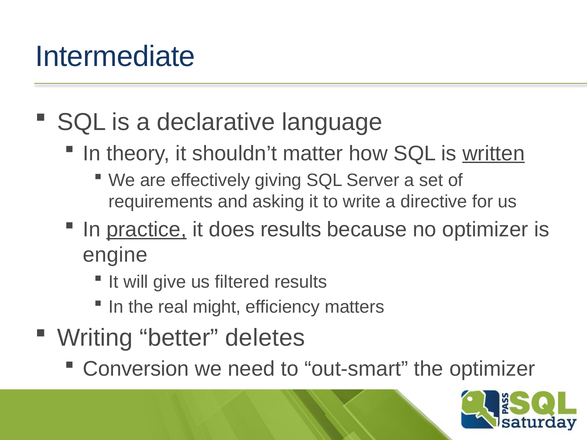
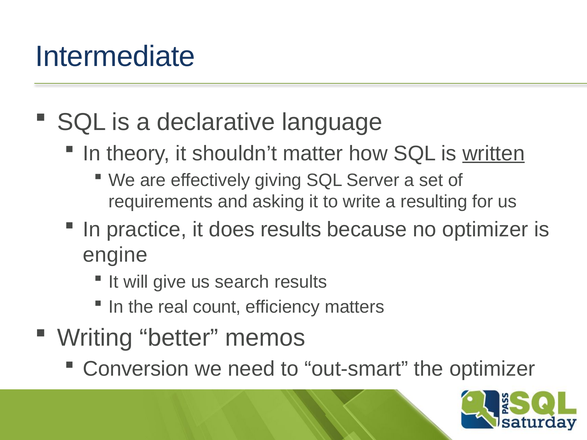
directive: directive -> resulting
practice underline: present -> none
filtered: filtered -> search
might: might -> count
deletes: deletes -> memos
